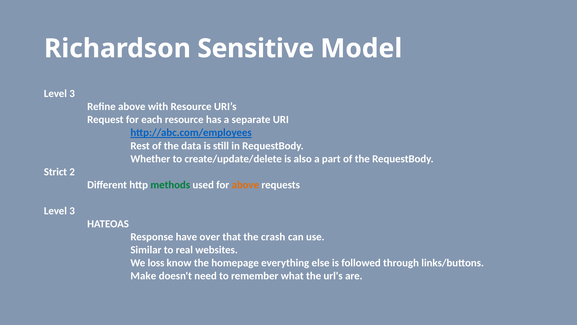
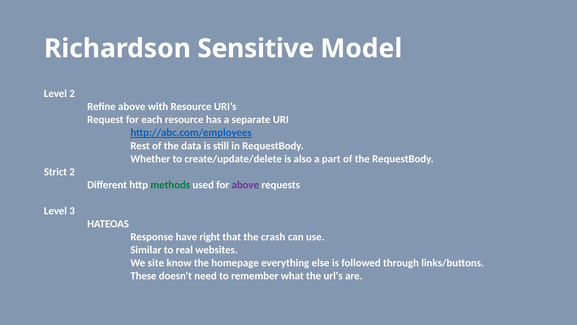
3 at (72, 94): 3 -> 2
above at (245, 185) colour: orange -> purple
over: over -> right
loss: loss -> site
Make: Make -> These
